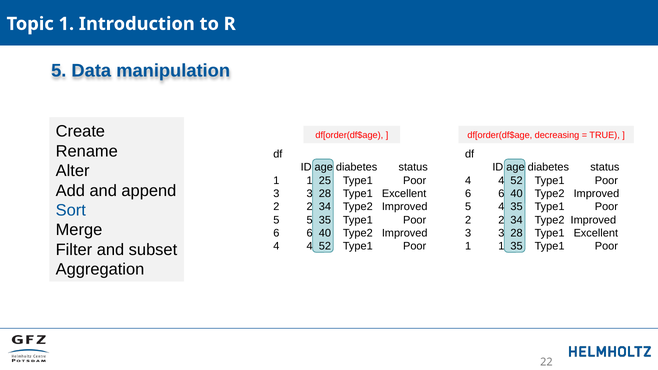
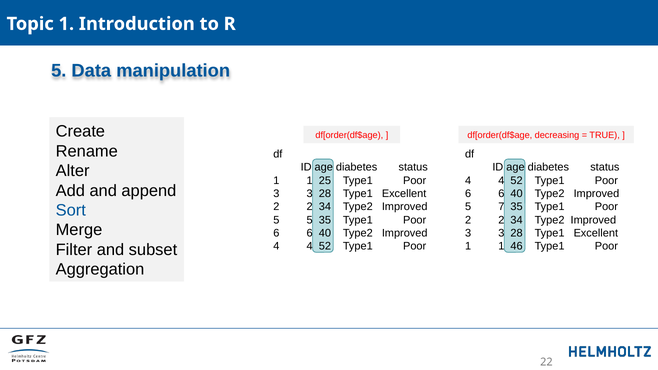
5 4: 4 -> 7
1 35: 35 -> 46
